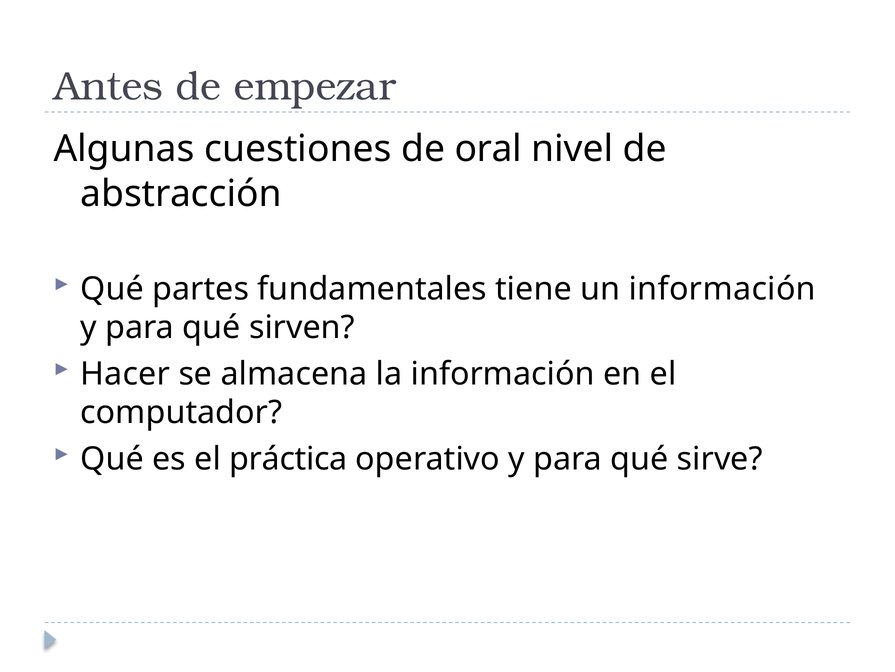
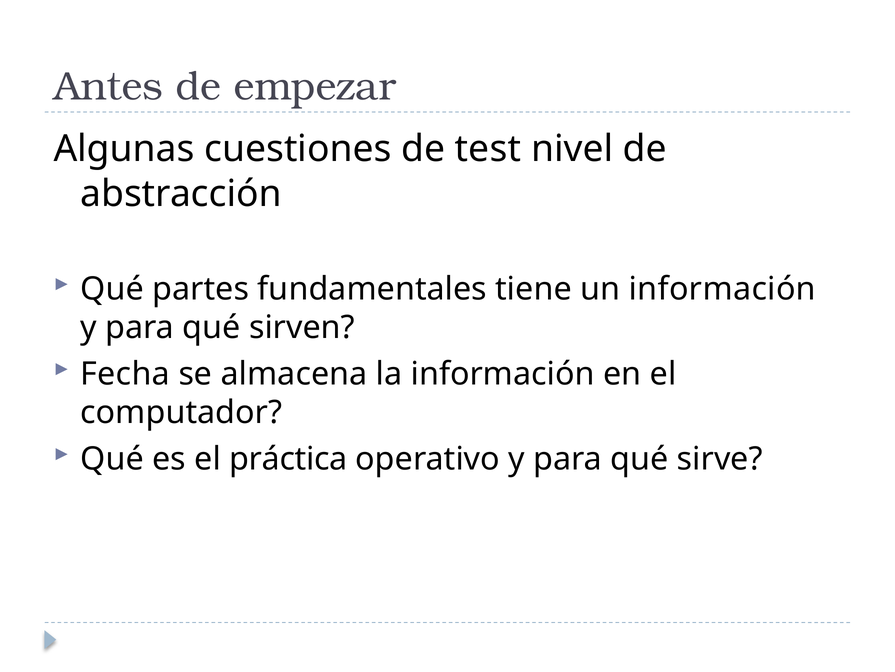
oral: oral -> test
Hacer: Hacer -> Fecha
